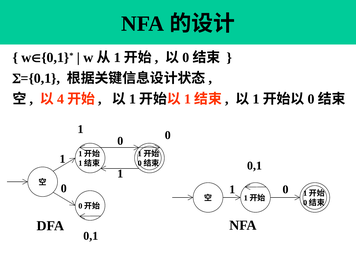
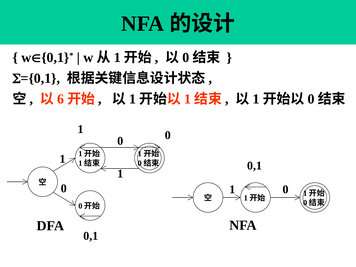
4: 4 -> 6
